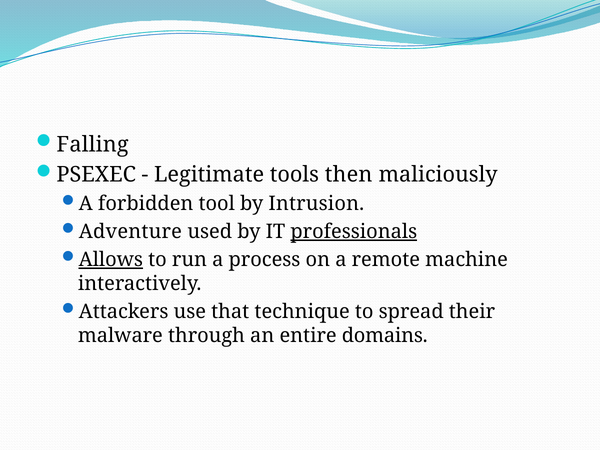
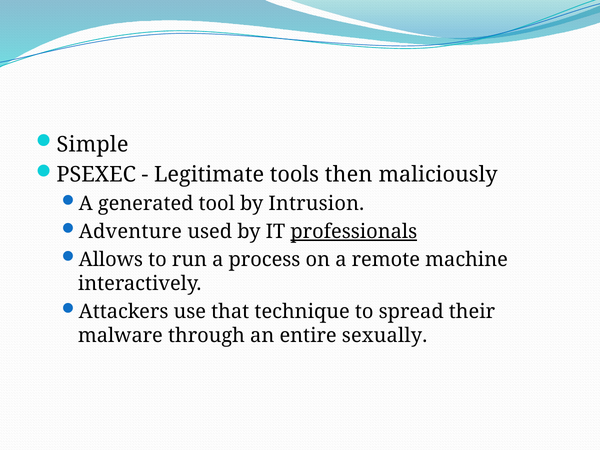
Falling: Falling -> Simple
forbidden: forbidden -> generated
Allows underline: present -> none
domains: domains -> sexually
